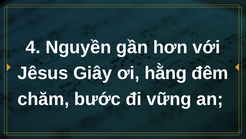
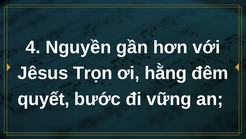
Giây: Giây -> Trọn
chăm: chăm -> quyết
